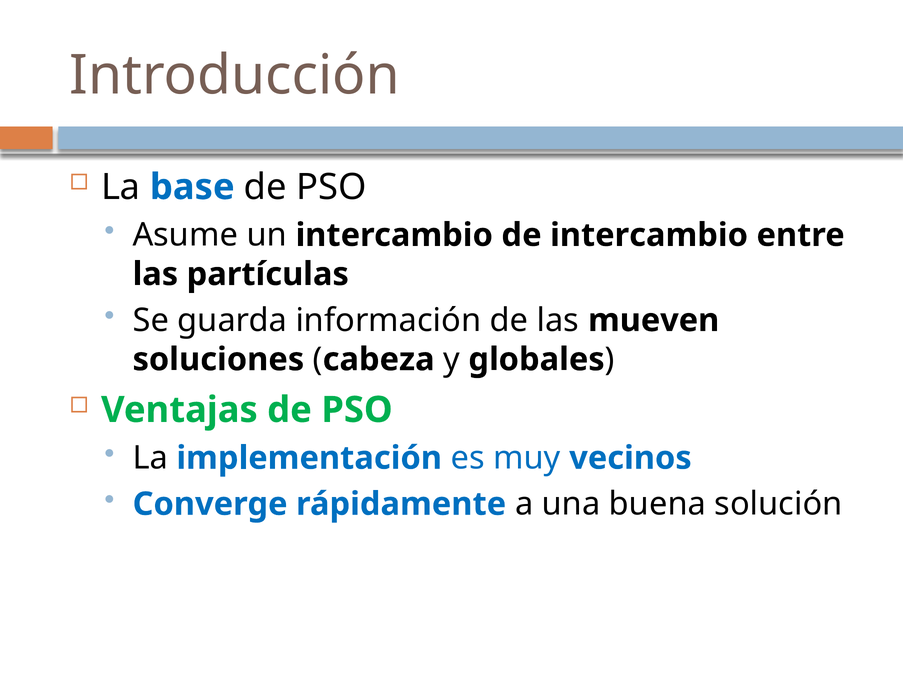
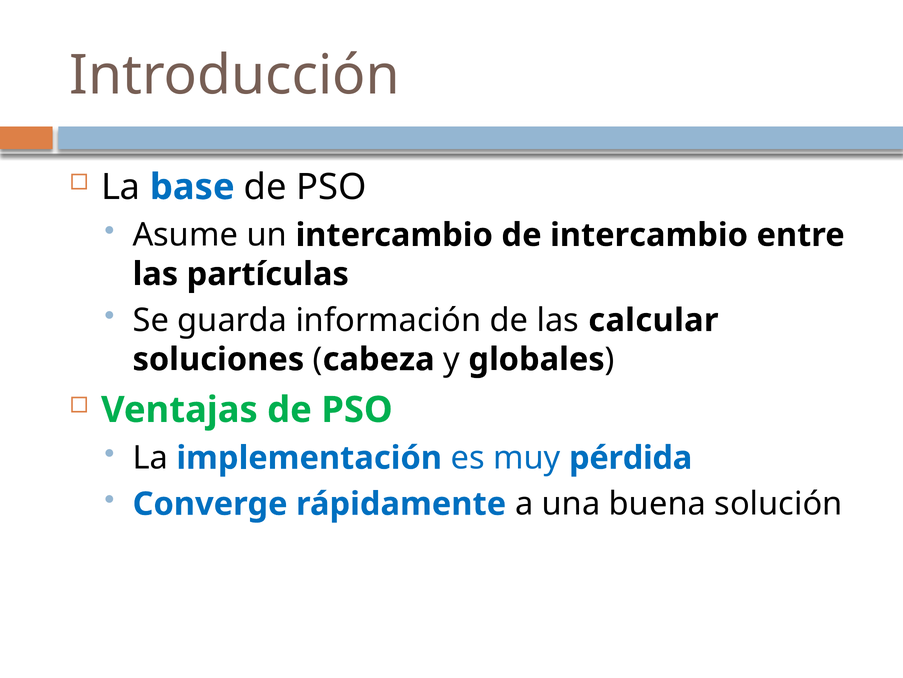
mueven: mueven -> calcular
vecinos: vecinos -> pérdida
